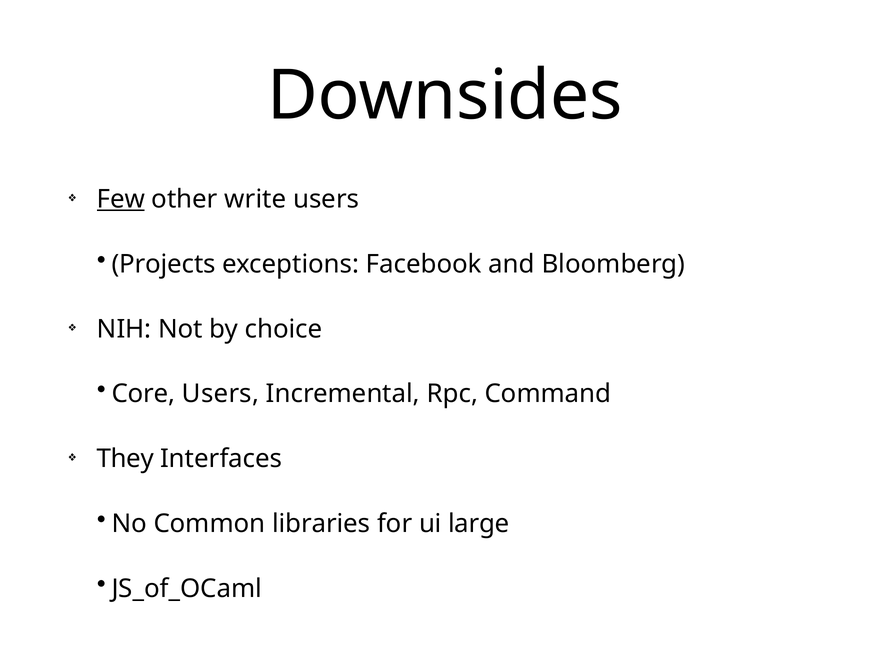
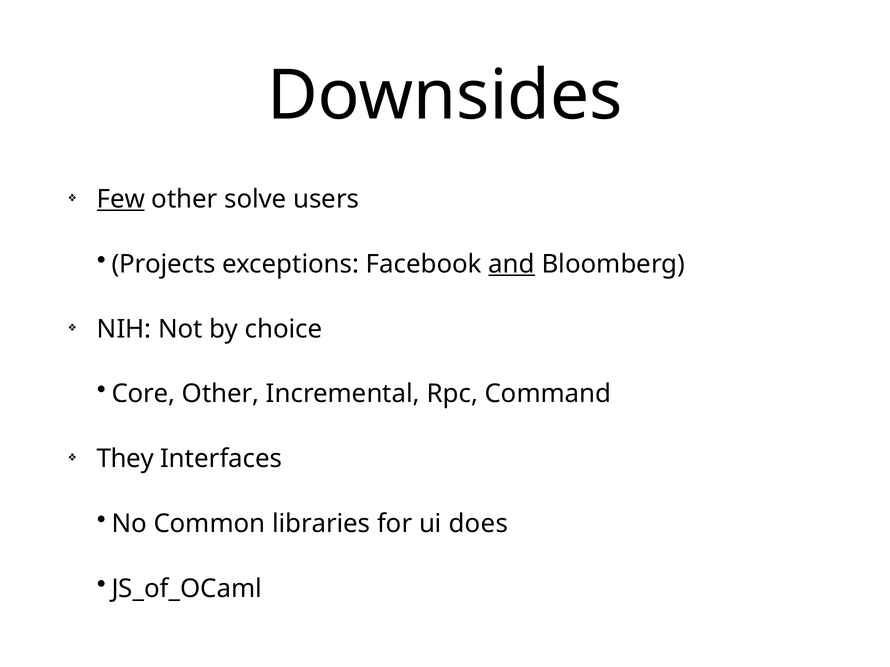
write: write -> solve
and underline: none -> present
Core Users: Users -> Other
large: large -> does
